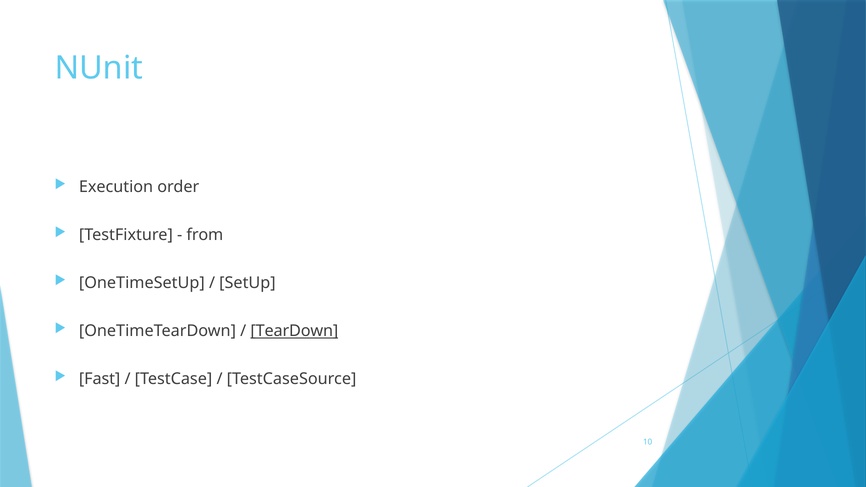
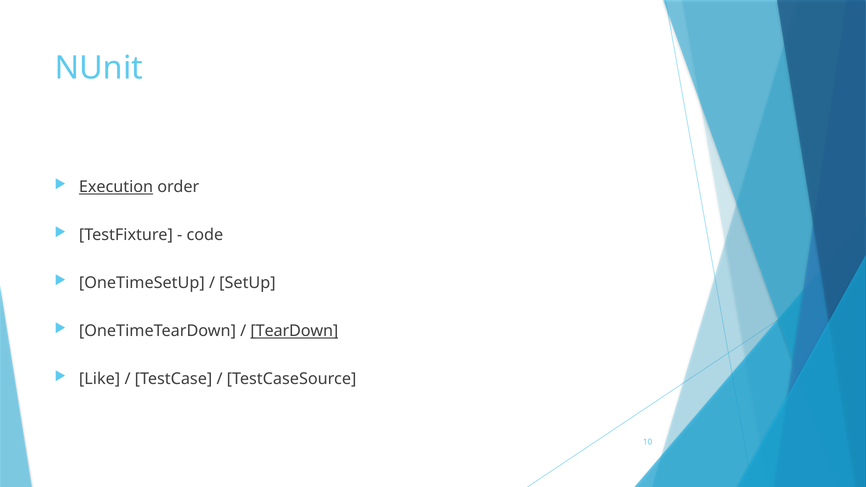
Execution underline: none -> present
from: from -> code
Fast: Fast -> Like
